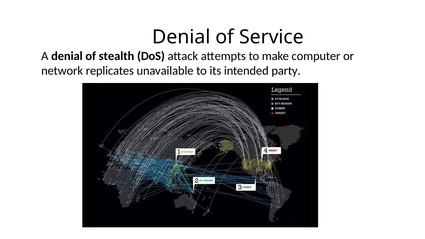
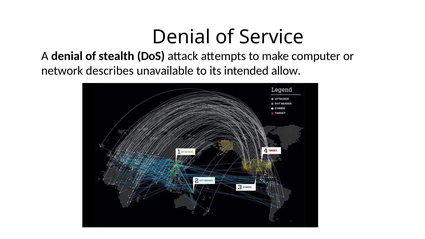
replicates: replicates -> describes
party: party -> allow
